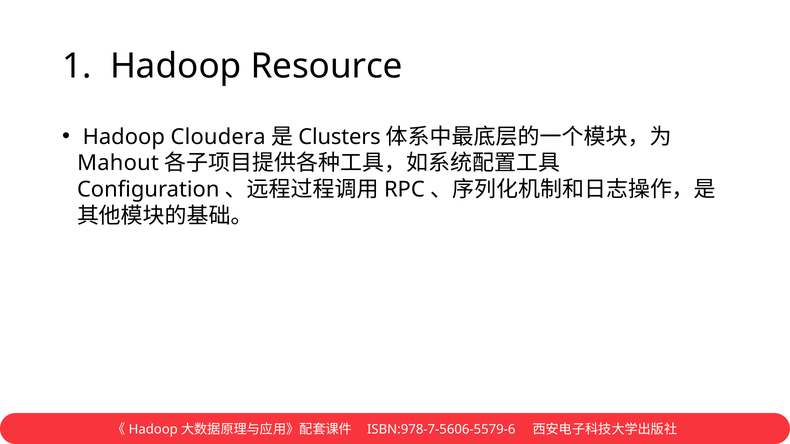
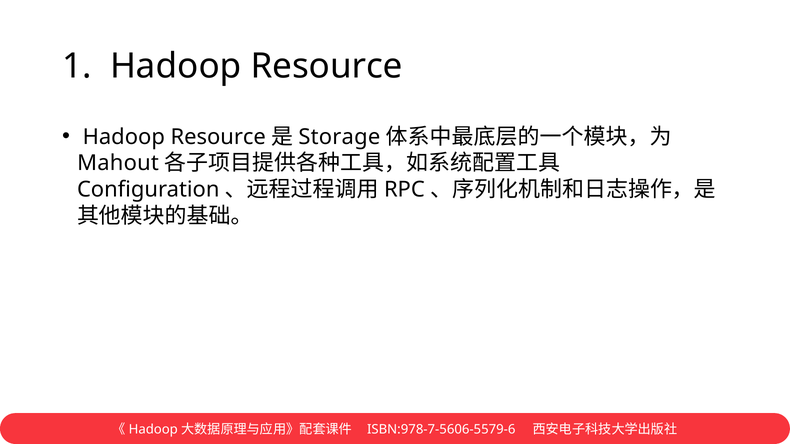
Cloudera at (218, 137): Cloudera -> Resource
Clusters: Clusters -> Storage
